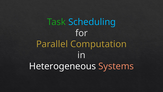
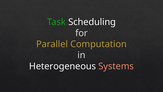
Scheduling colour: light blue -> white
